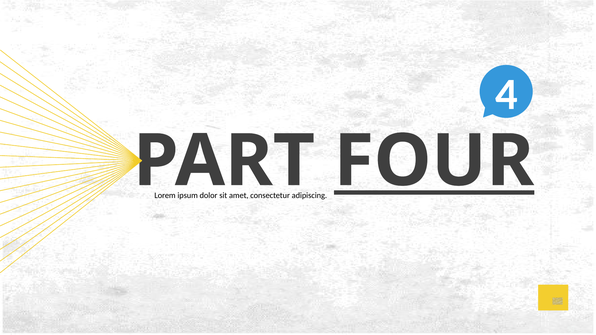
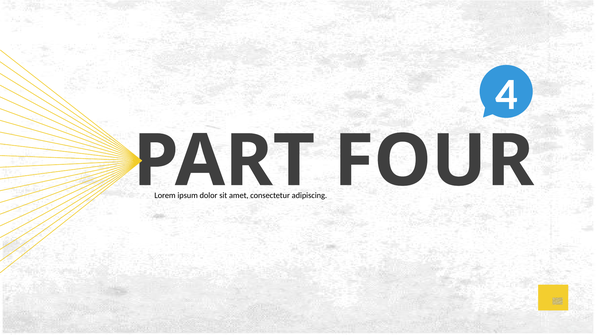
FOUR underline: present -> none
